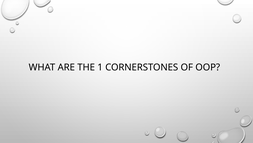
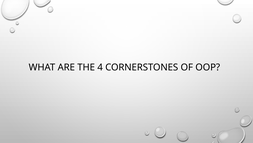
1: 1 -> 4
